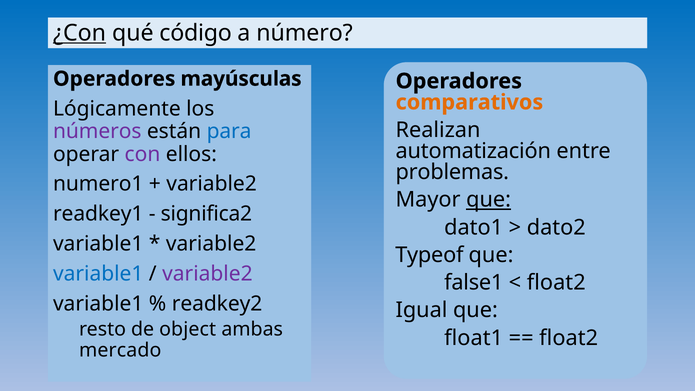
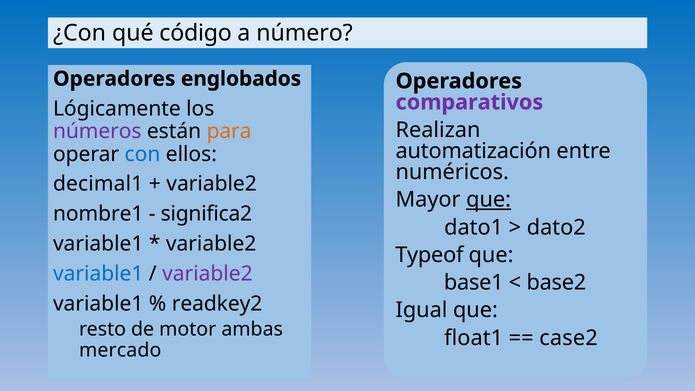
¿Con underline: present -> none
mayúsculas: mayúsculas -> englobados
comparativos colour: orange -> purple
para colour: blue -> orange
con colour: purple -> blue
problemas: problemas -> numéricos
numero1: numero1 -> decimal1
readkey1: readkey1 -> nombre1
false1: false1 -> base1
float2 at (556, 283): float2 -> base2
object: object -> motor
float2 at (569, 338): float2 -> case2
